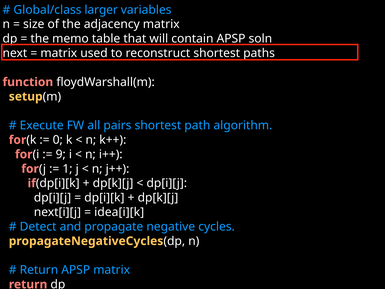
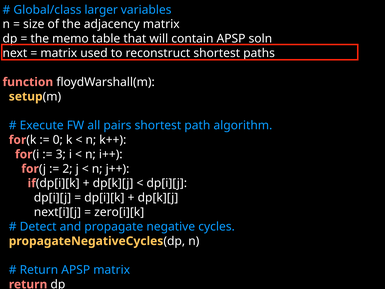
9: 9 -> 3
1: 1 -> 2
idea[i][k: idea[i][k -> zero[i][k
